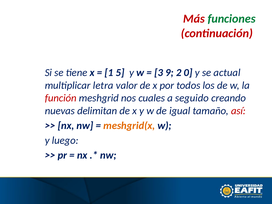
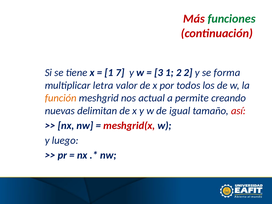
5: 5 -> 7
3 9: 9 -> 1
2 0: 0 -> 2
actual: actual -> forma
función colour: red -> orange
cuales: cuales -> actual
seguido: seguido -> permite
meshgrid(x colour: orange -> red
